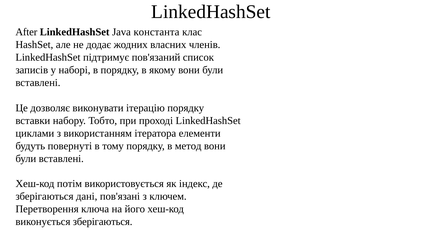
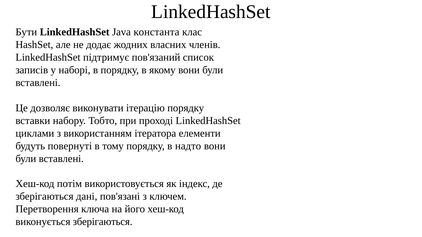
After: After -> Бути
метод: метод -> надто
